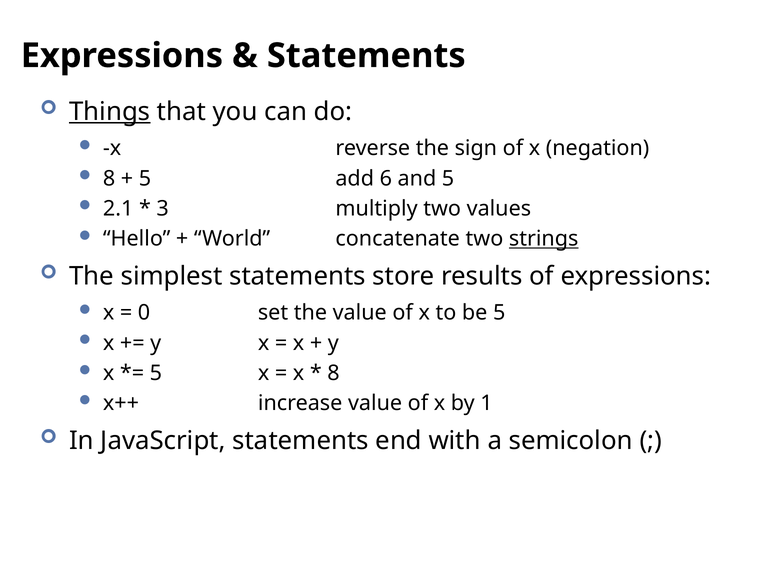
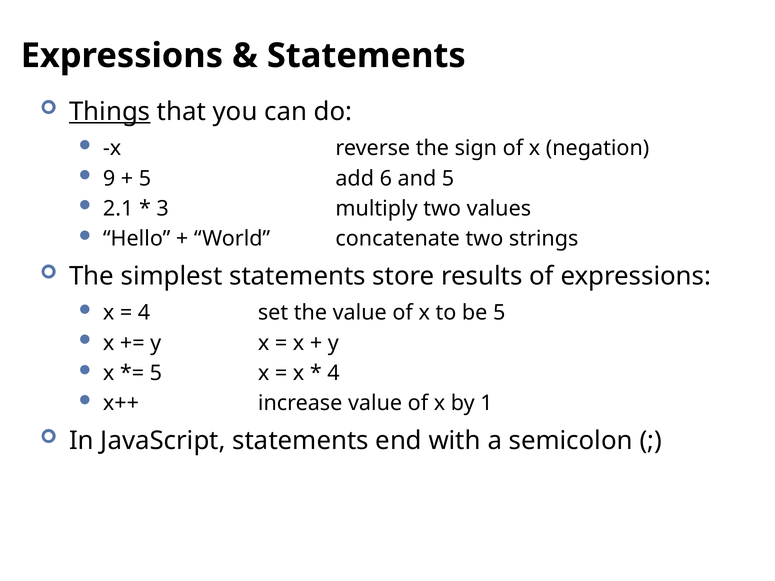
8 at (109, 179): 8 -> 9
strings underline: present -> none
0 at (144, 313): 0 -> 4
8 at (333, 373): 8 -> 4
